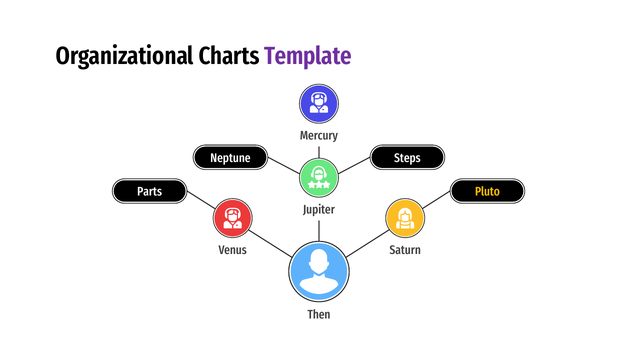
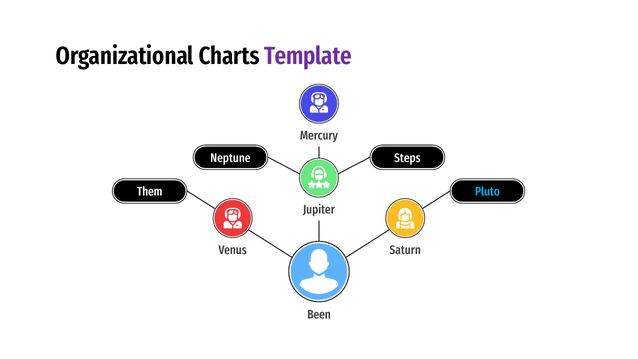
Parts: Parts -> Them
Pluto colour: yellow -> light blue
Then: Then -> Been
